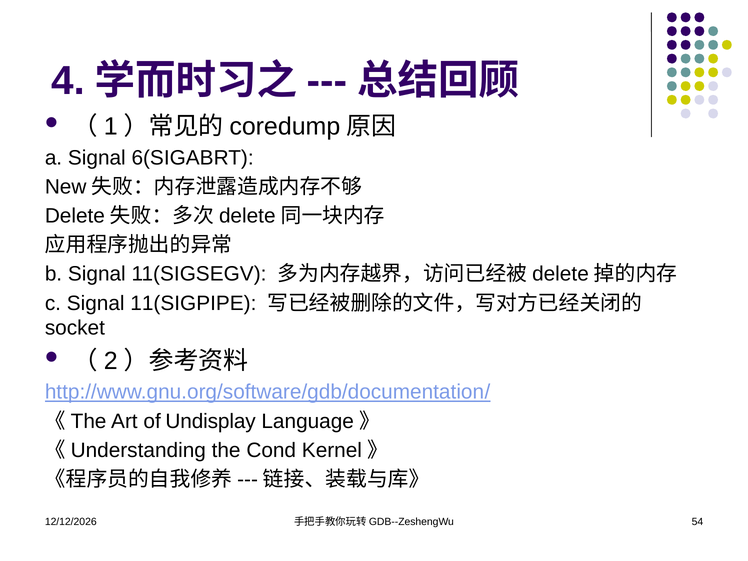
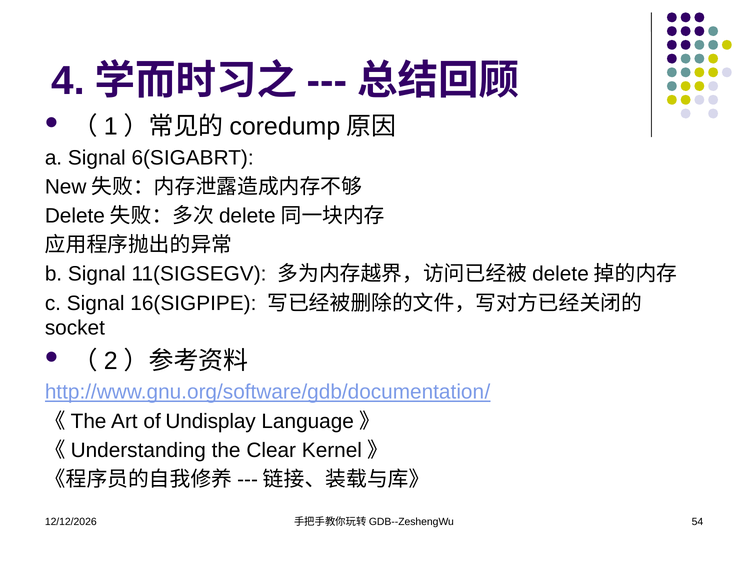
11(SIGPIPE: 11(SIGPIPE -> 16(SIGPIPE
Cond: Cond -> Clear
